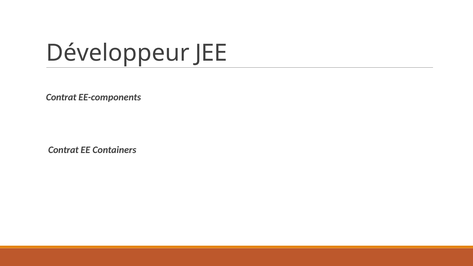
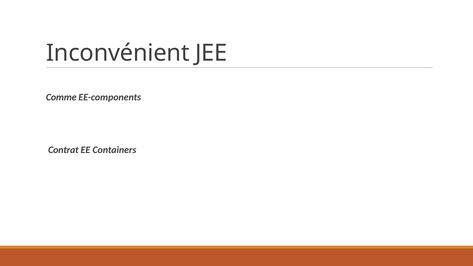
Développeur: Développeur -> Inconvénient
Contrat at (61, 97): Contrat -> Comme
